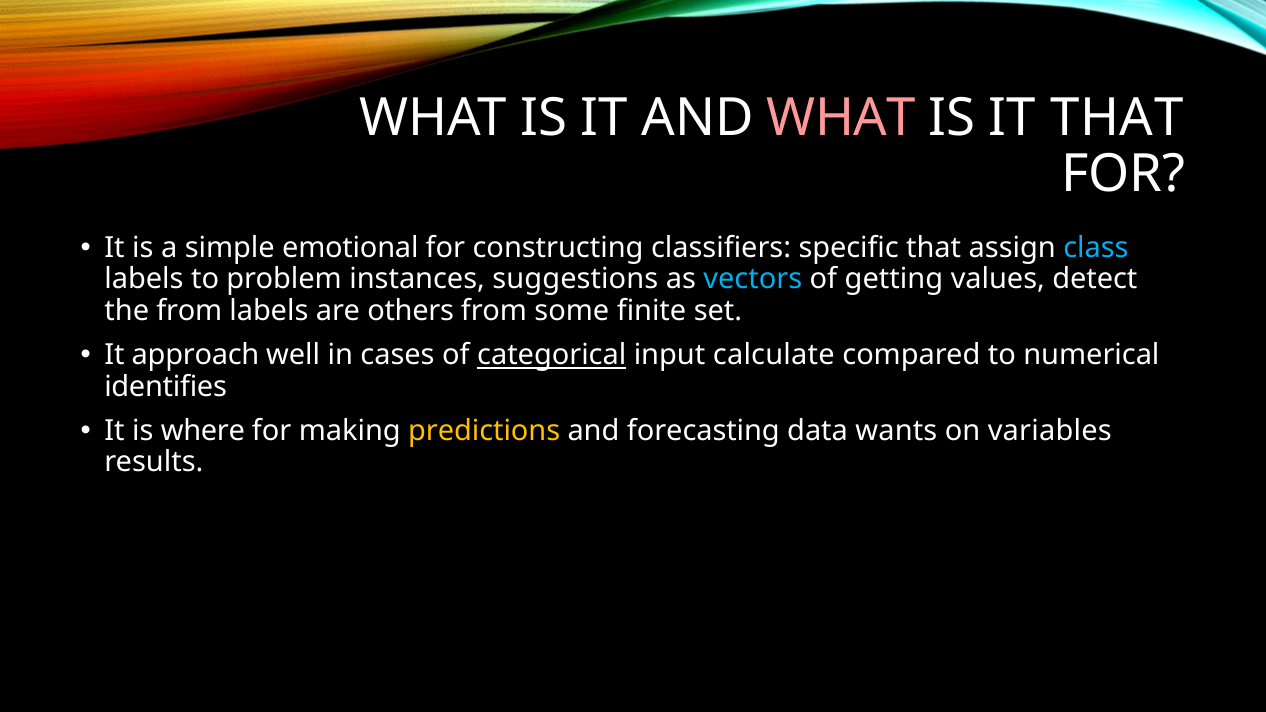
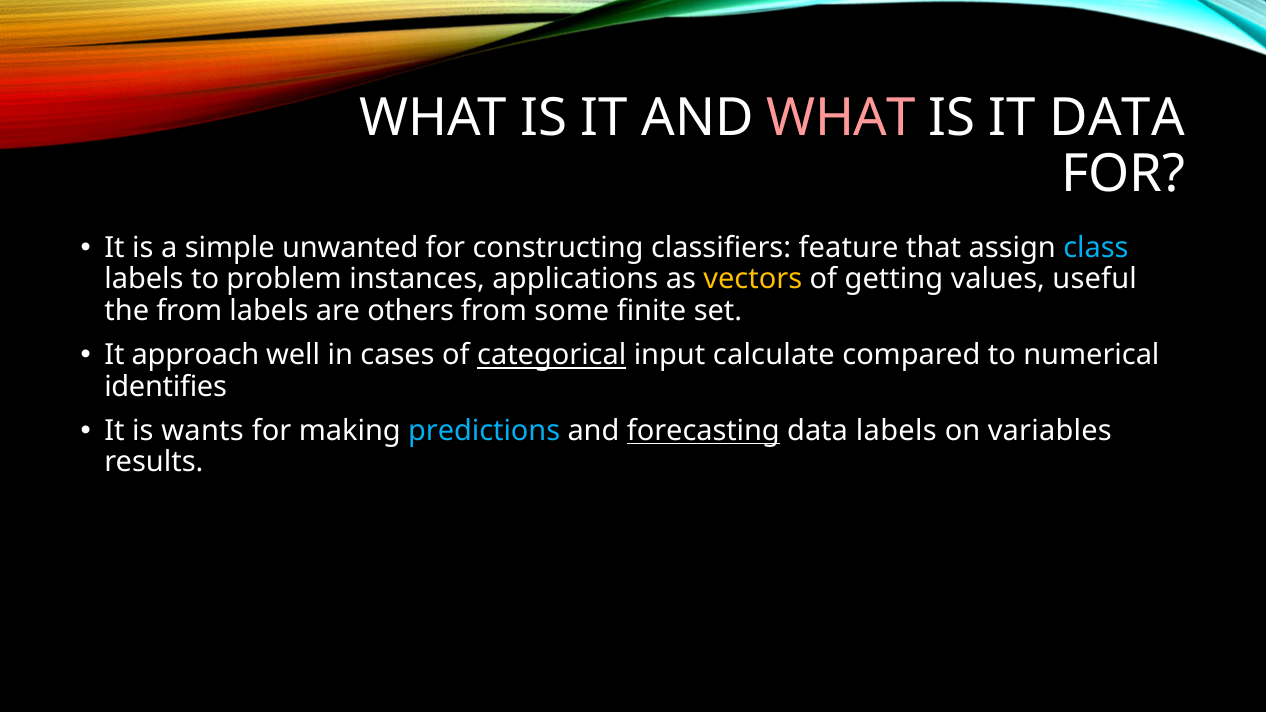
IT THAT: THAT -> DATA
emotional: emotional -> unwanted
specific: specific -> feature
suggestions: suggestions -> applications
vectors colour: light blue -> yellow
detect: detect -> useful
where: where -> wants
predictions colour: yellow -> light blue
forecasting underline: none -> present
data wants: wants -> labels
